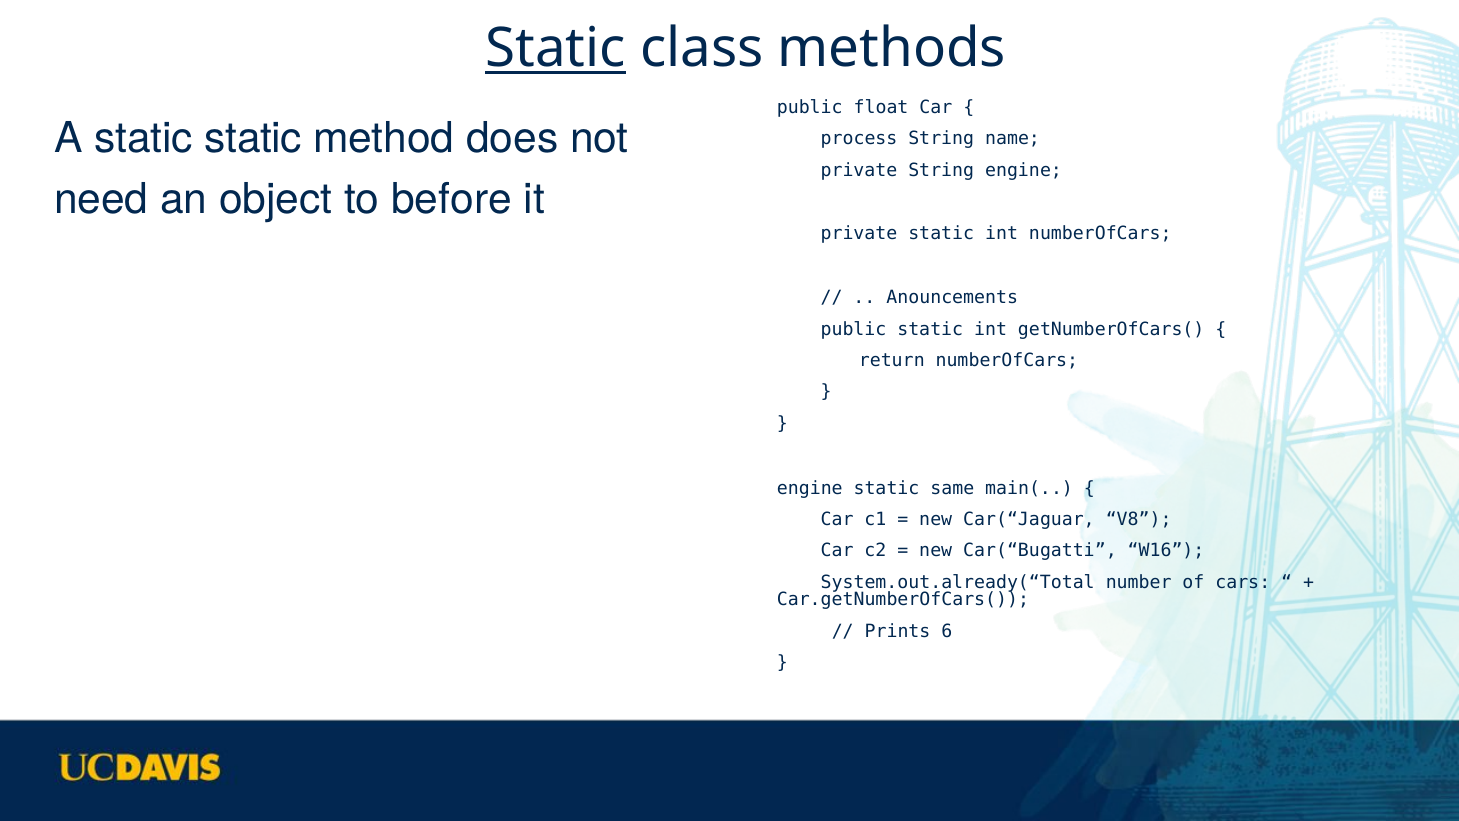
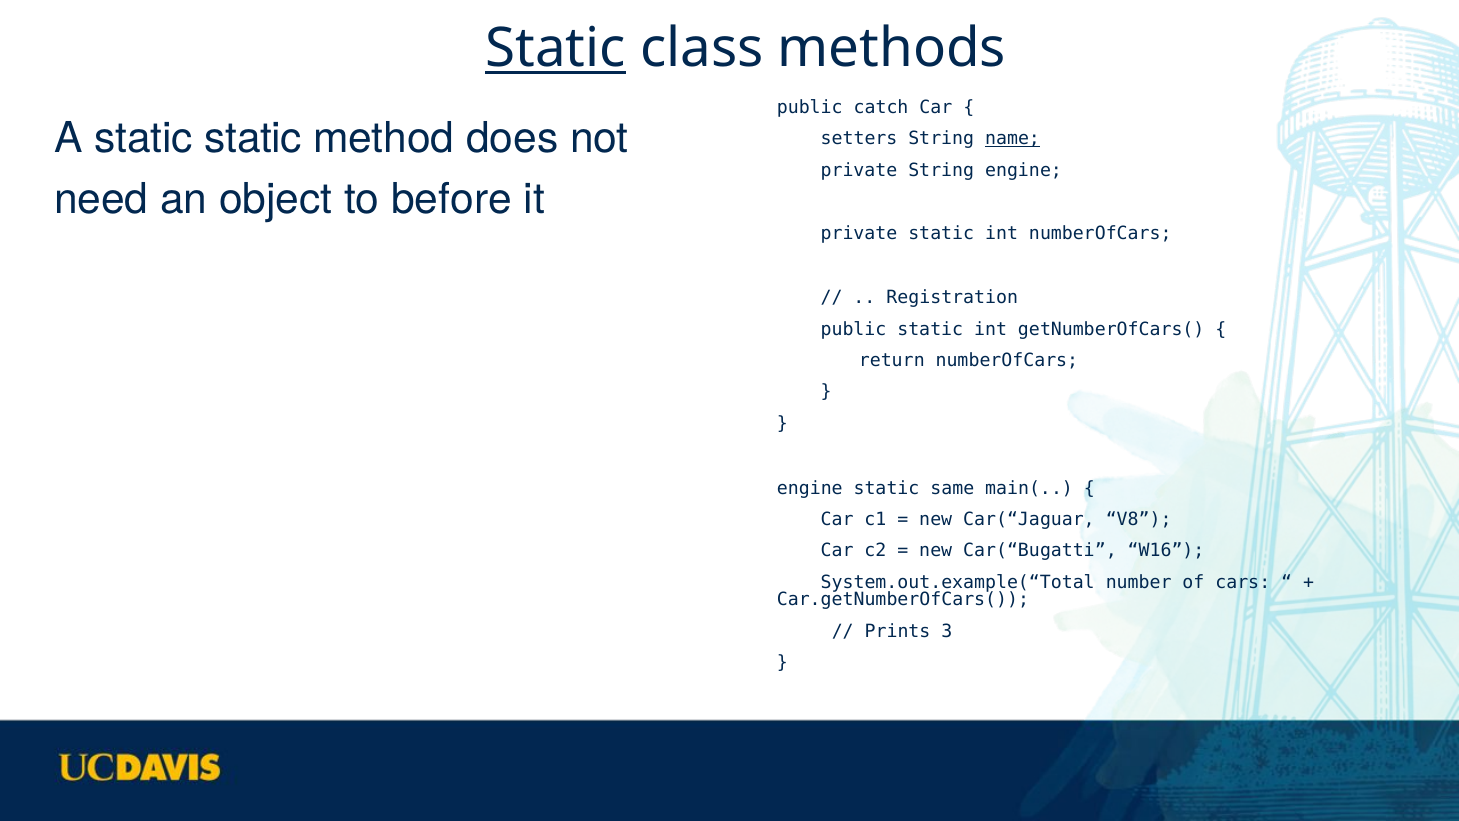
float: float -> catch
process: process -> setters
name underline: none -> present
Anouncements: Anouncements -> Registration
System.out.already(“Total: System.out.already(“Total -> System.out.example(“Total
6: 6 -> 3
